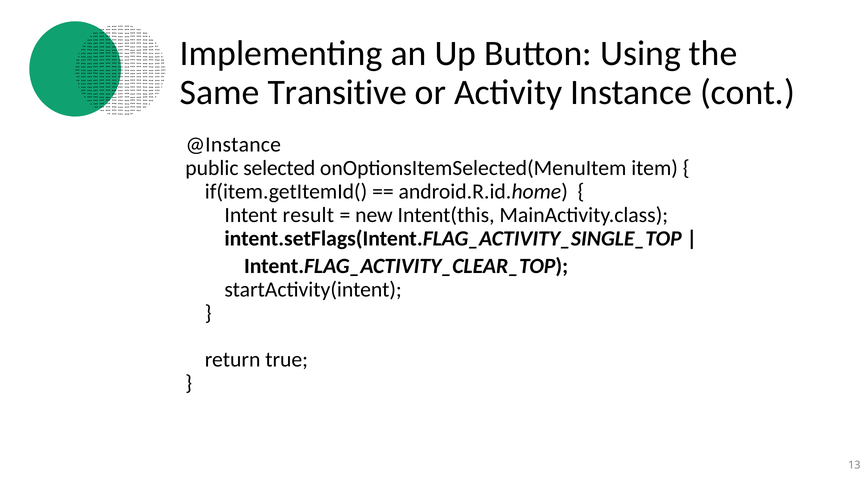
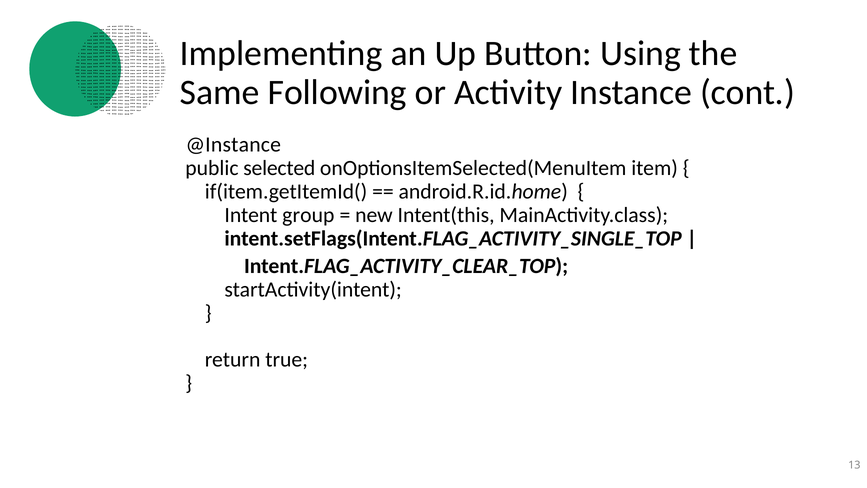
Transitive: Transitive -> Following
result: result -> group
